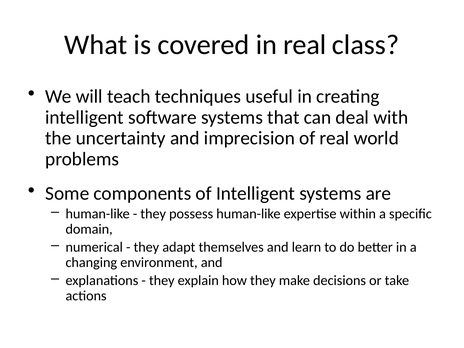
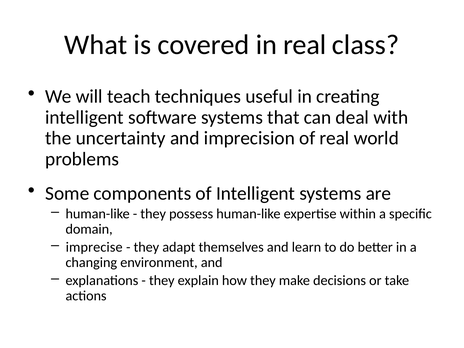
numerical: numerical -> imprecise
